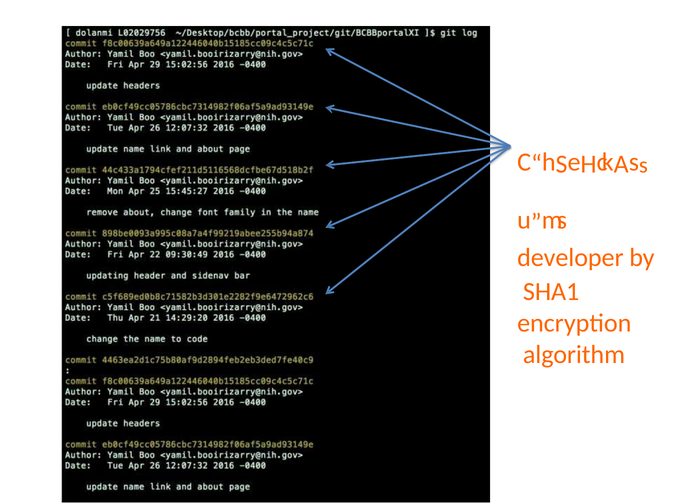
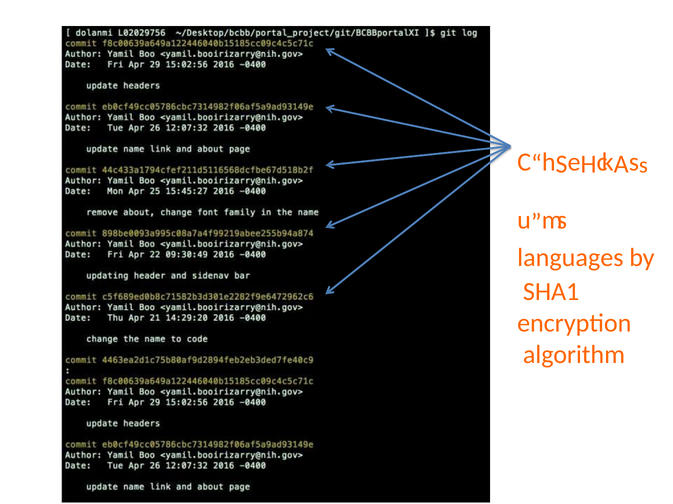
developer: developer -> languages
